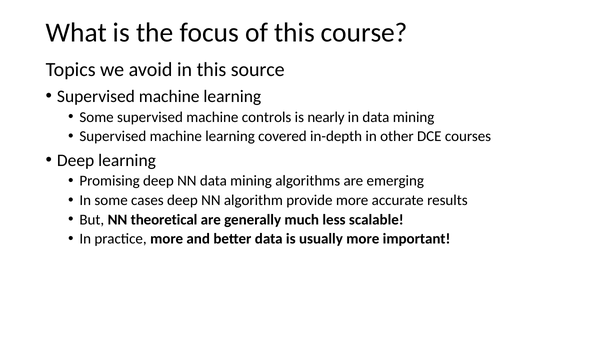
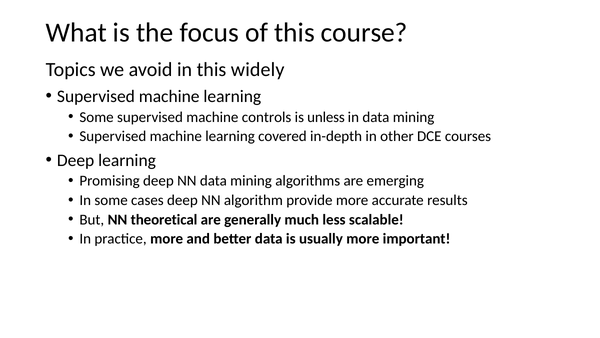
source: source -> widely
nearly: nearly -> unless
